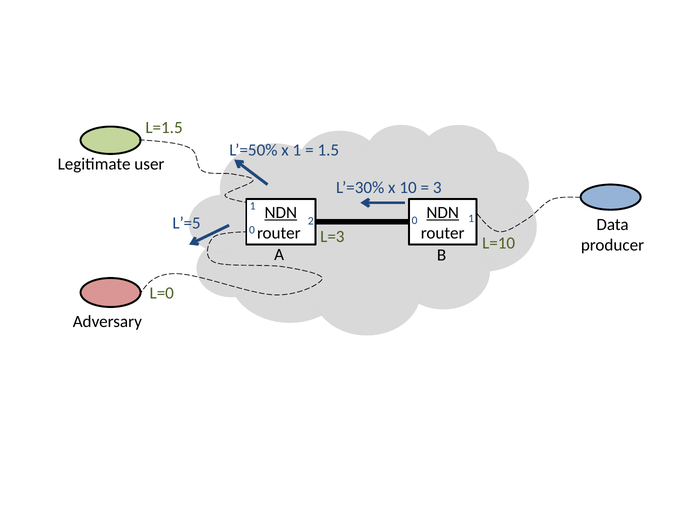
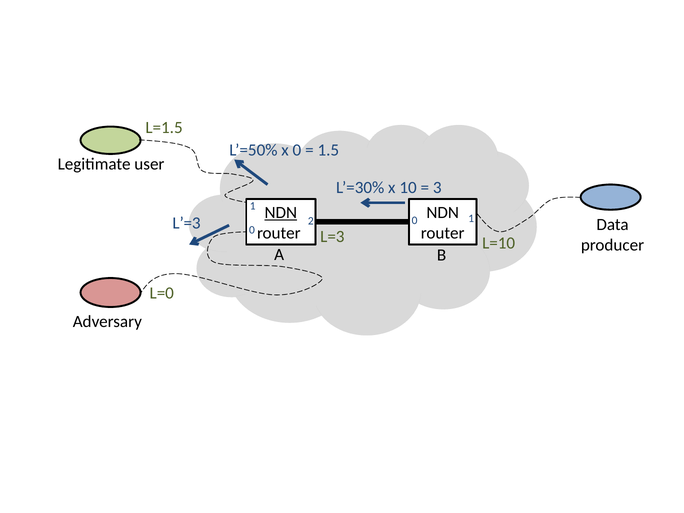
x 1: 1 -> 0
NDN at (443, 213) underline: present -> none
L’=5: L’=5 -> L’=3
